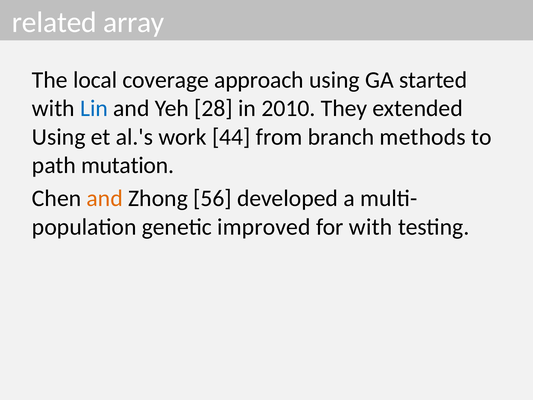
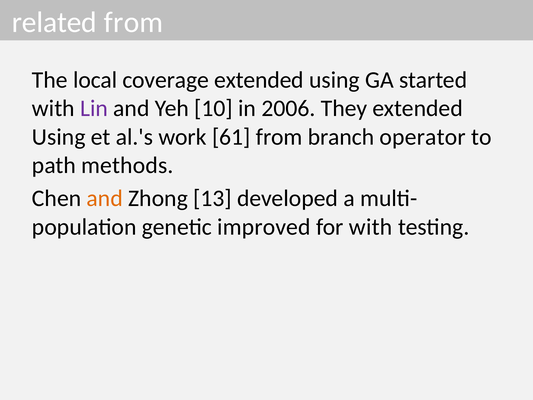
related array: array -> from
coverage approach: approach -> extended
Lin colour: blue -> purple
28: 28 -> 10
2010: 2010 -> 2006
44: 44 -> 61
methods: methods -> operator
mutation: mutation -> methods
56: 56 -> 13
